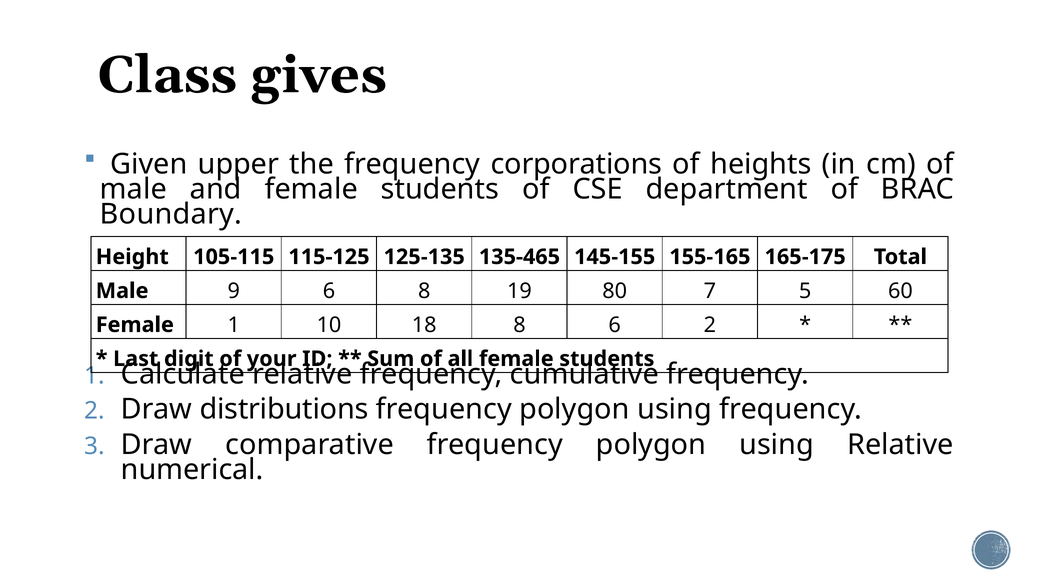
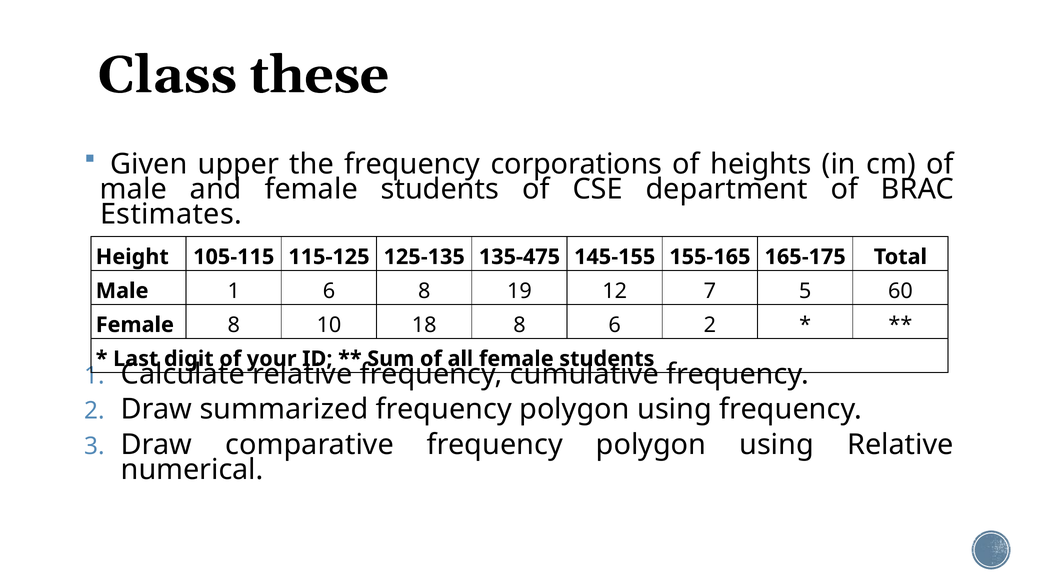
gives: gives -> these
Boundary: Boundary -> Estimates
135-465: 135-465 -> 135-475
Male 9: 9 -> 1
80: 80 -> 12
Female 1: 1 -> 8
distributions: distributions -> summarized
